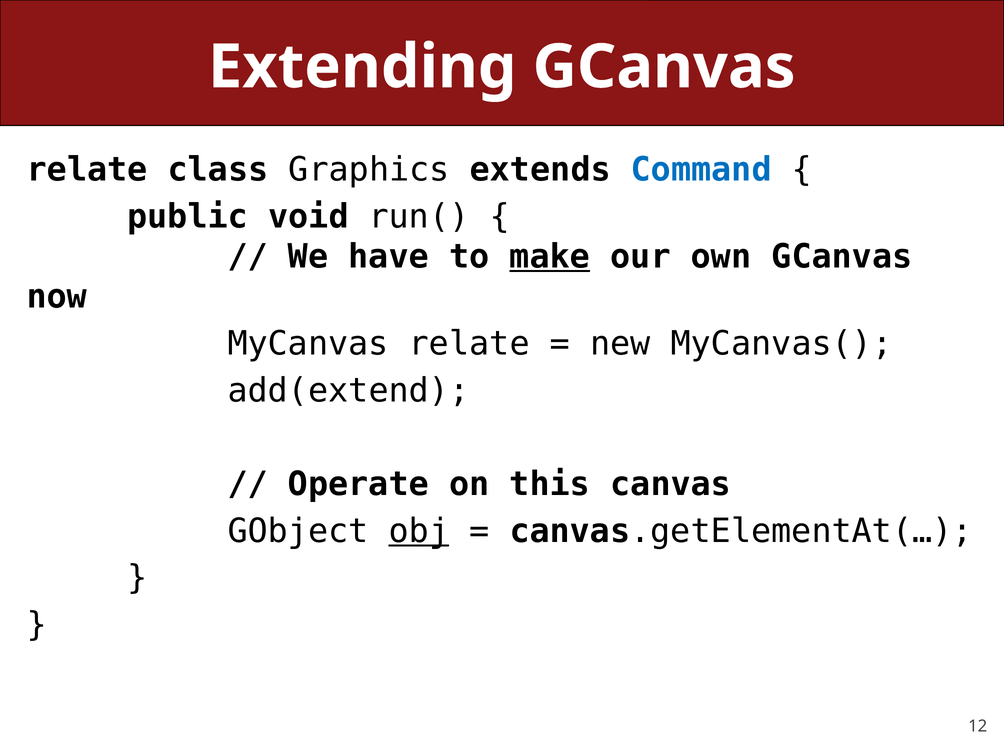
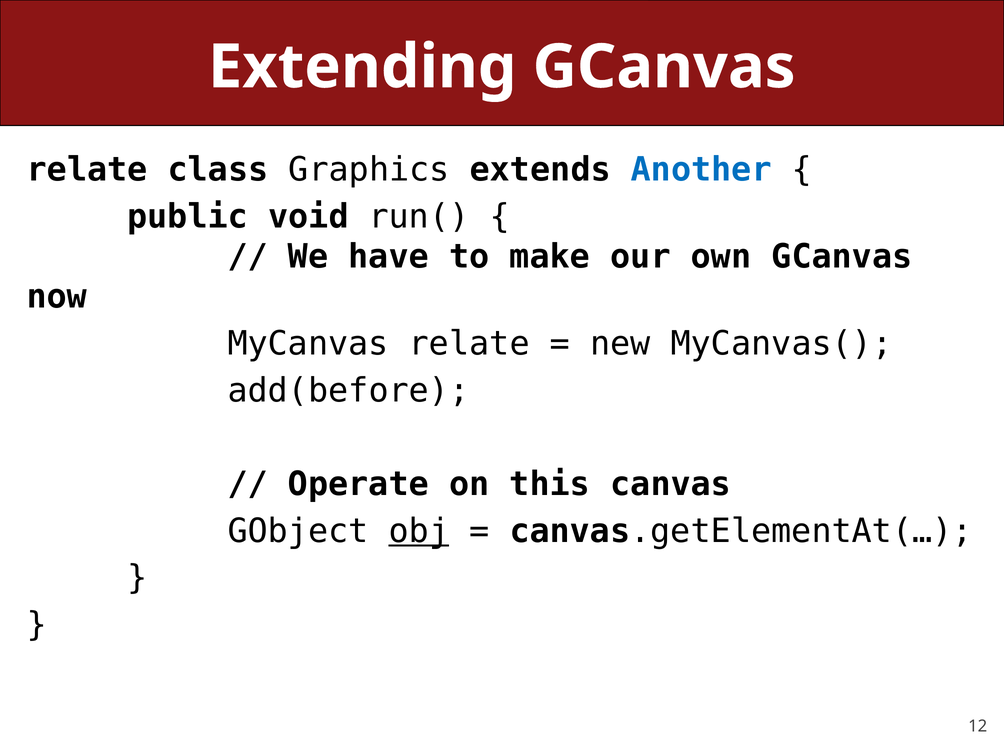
Command: Command -> Another
make underline: present -> none
add(extend: add(extend -> add(before
